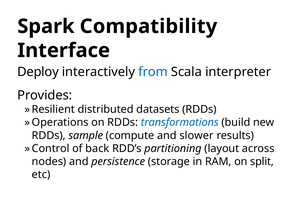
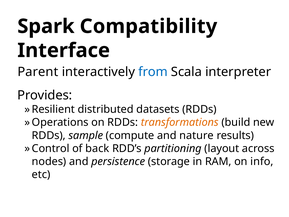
Deploy: Deploy -> Parent
transformations colour: blue -> orange
slower: slower -> nature
split: split -> info
